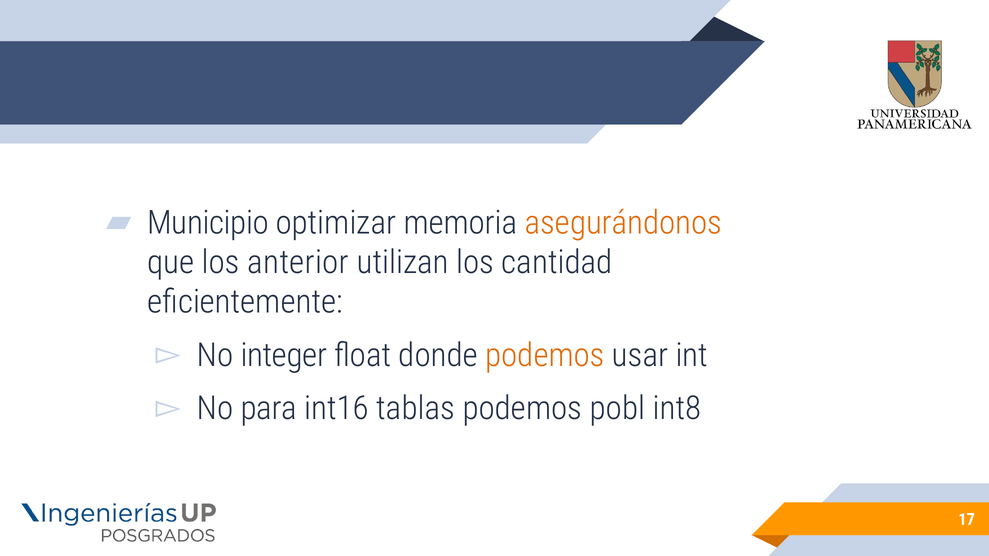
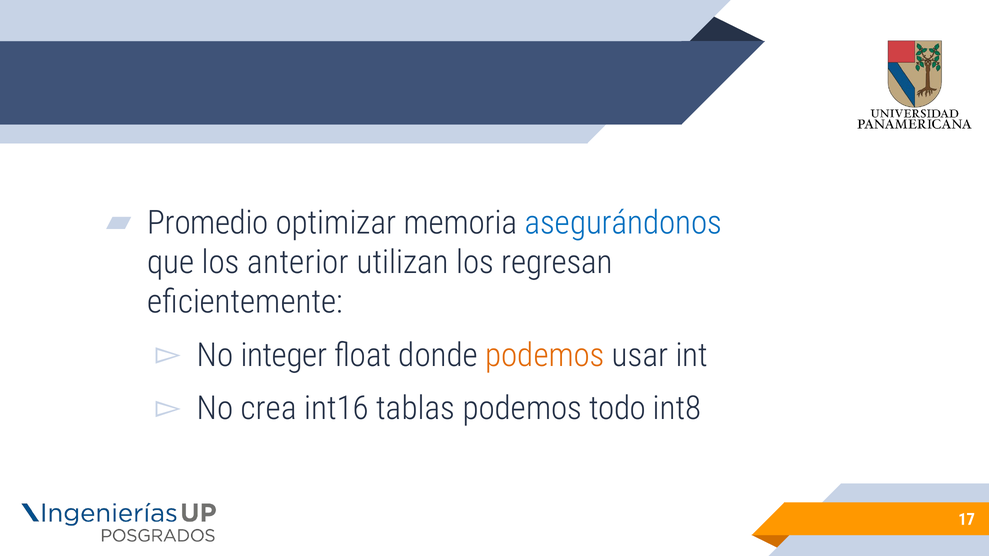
Municipio: Municipio -> Promedio
asegurándonos colour: orange -> blue
cantidad: cantidad -> regresan
para: para -> crea
pobl: pobl -> todo
